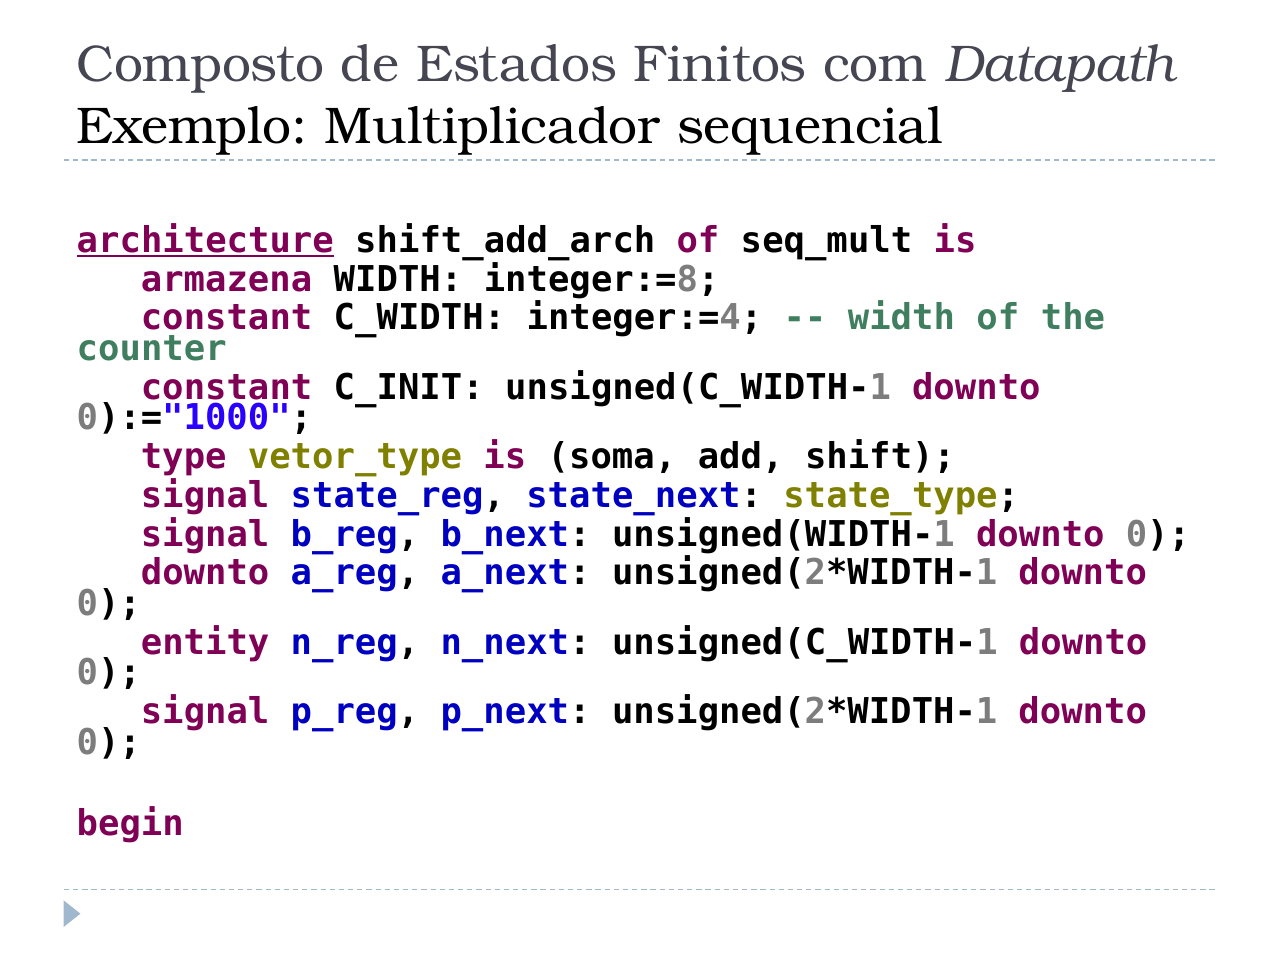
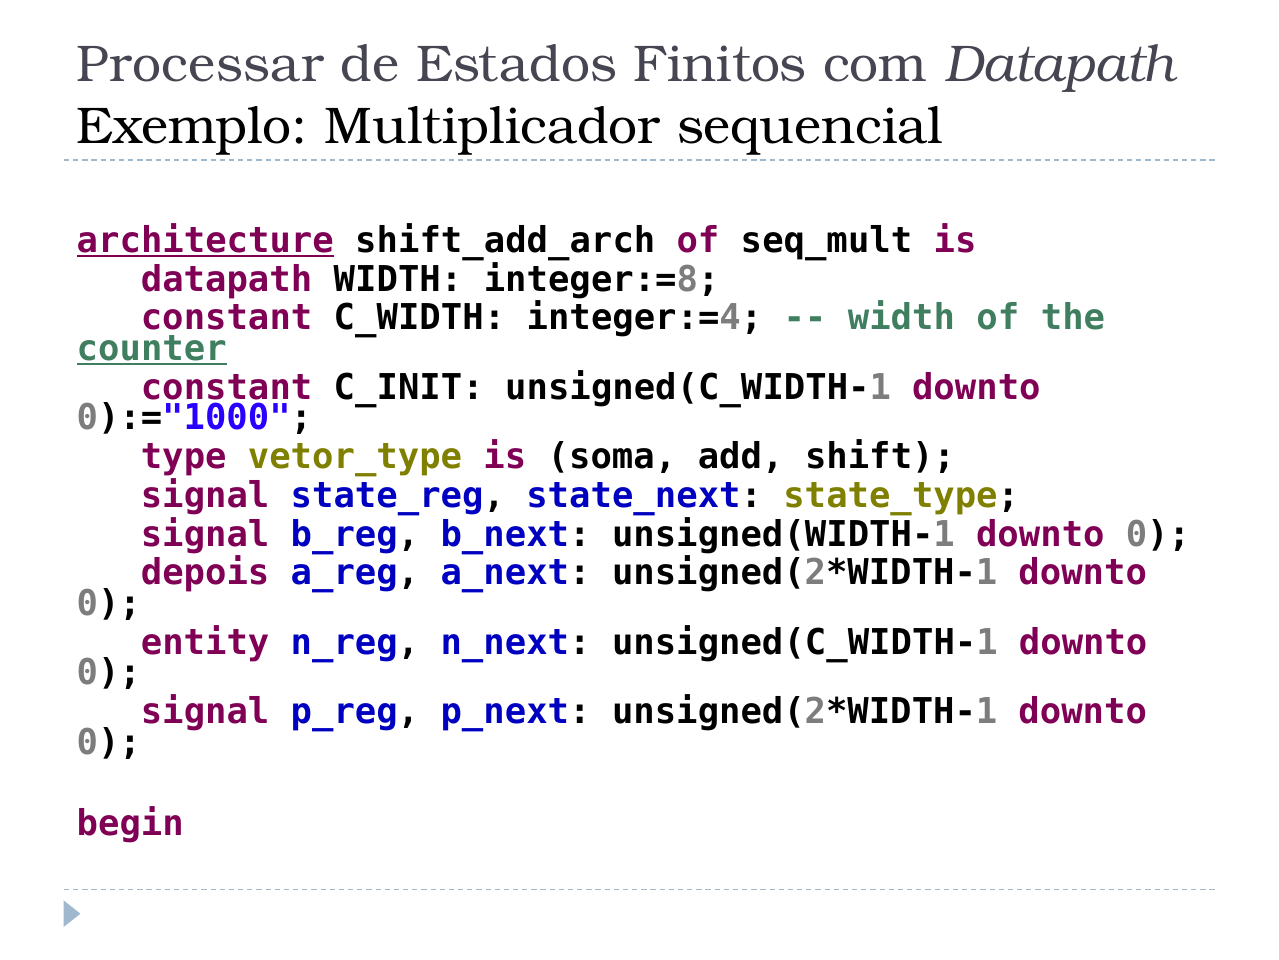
Composto: Composto -> Processar
armazena at (227, 279): armazena -> datapath
counter underline: none -> present
downto at (205, 573): downto -> depois
